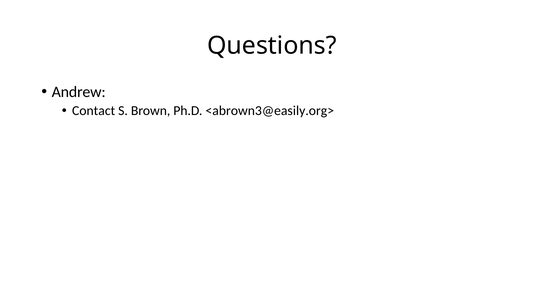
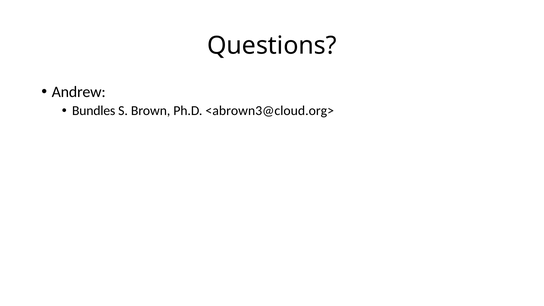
Contact: Contact -> Bundles
<abrown3@easily.org>: <abrown3@easily.org> -> <abrown3@cloud.org>
